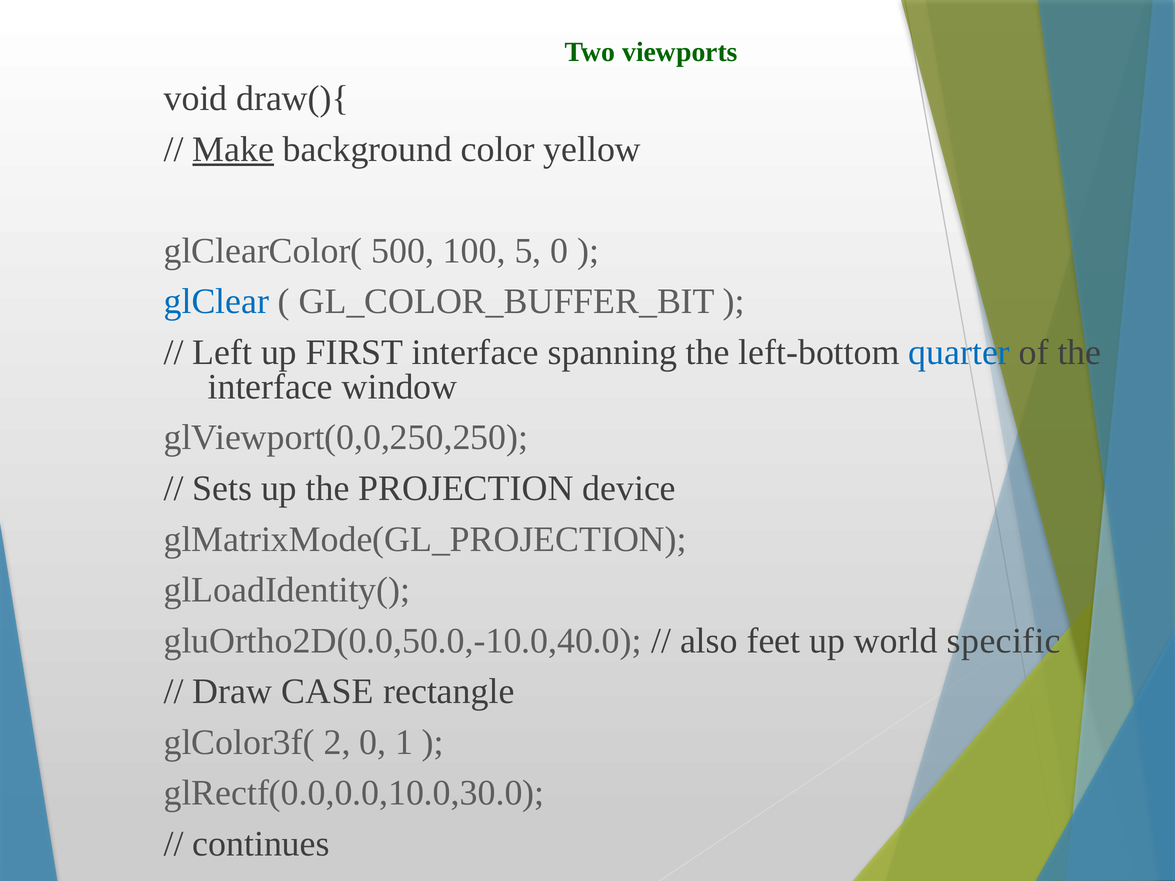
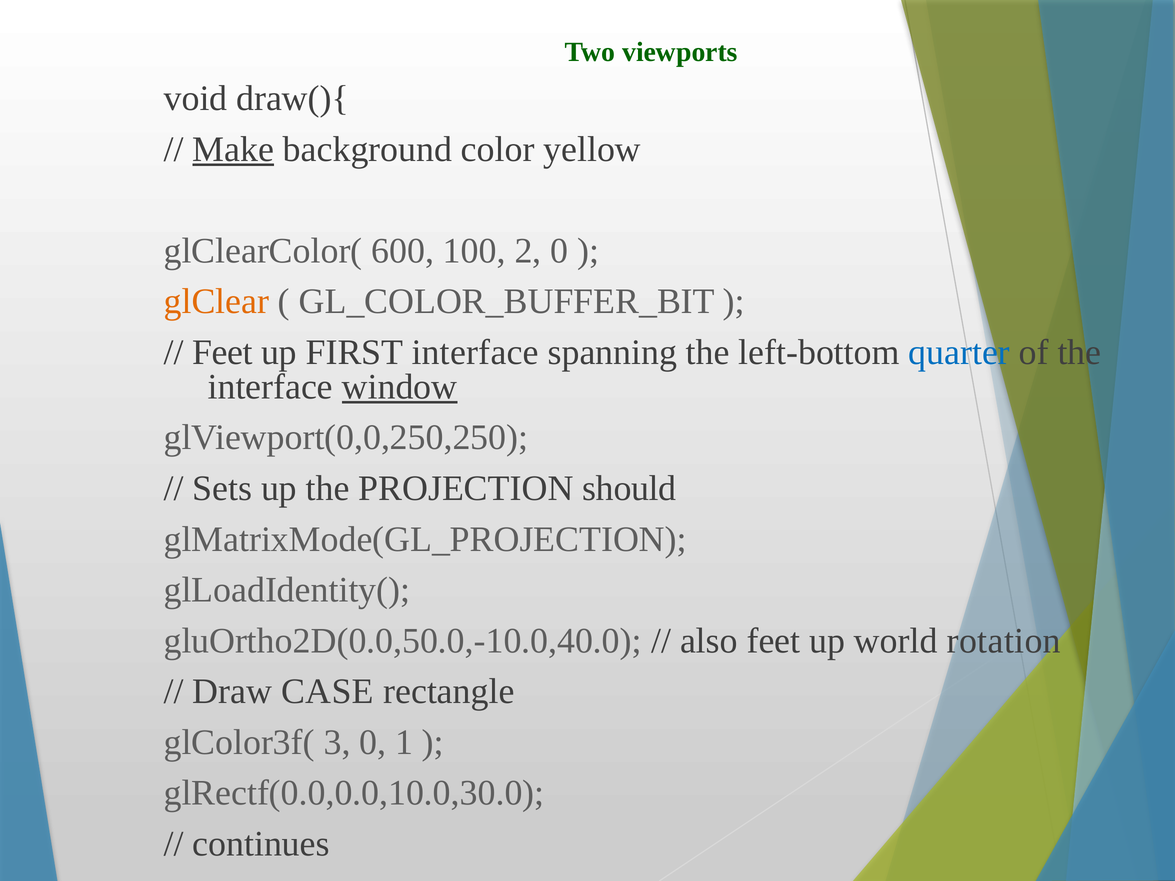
500: 500 -> 600
5: 5 -> 2
glClear colour: blue -> orange
Left at (222, 352): Left -> Feet
window underline: none -> present
device: device -> should
specific: specific -> rotation
2: 2 -> 3
